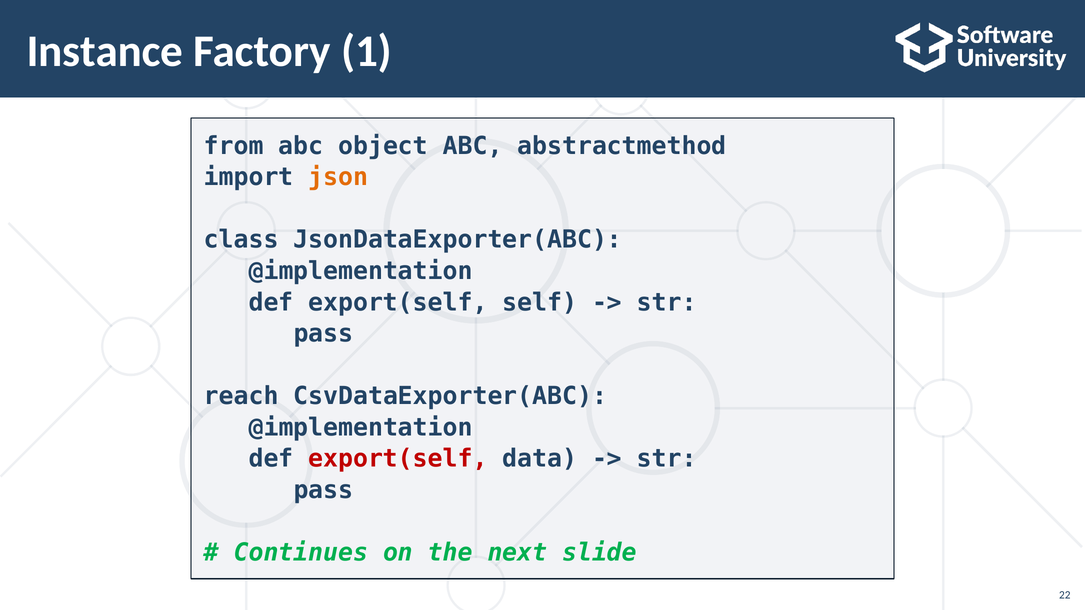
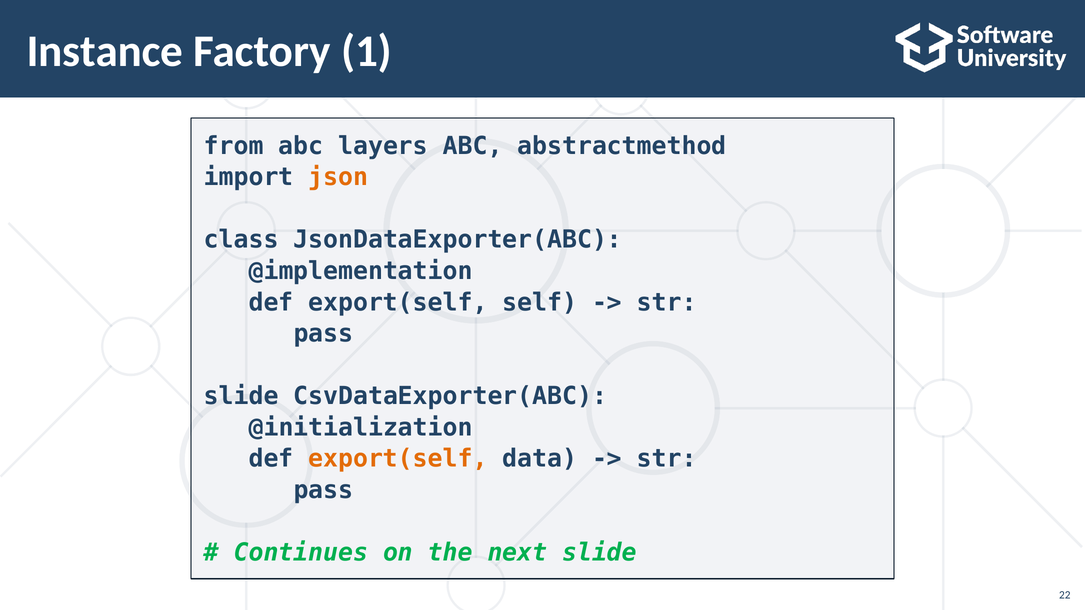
object: object -> layers
reach at (241, 396): reach -> slide
@implementation at (361, 428): @implementation -> @initialization
export(self at (398, 459) colour: red -> orange
